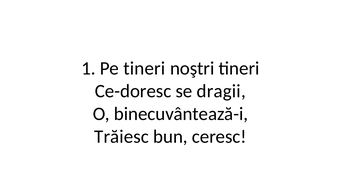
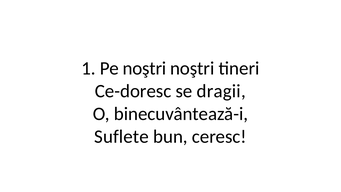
Pe tineri: tineri -> noştri
Trăiesc: Trăiesc -> Suflete
